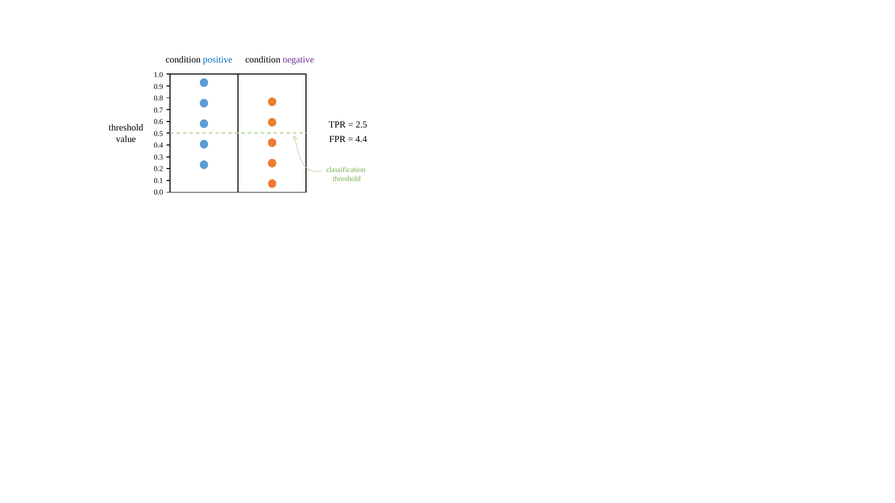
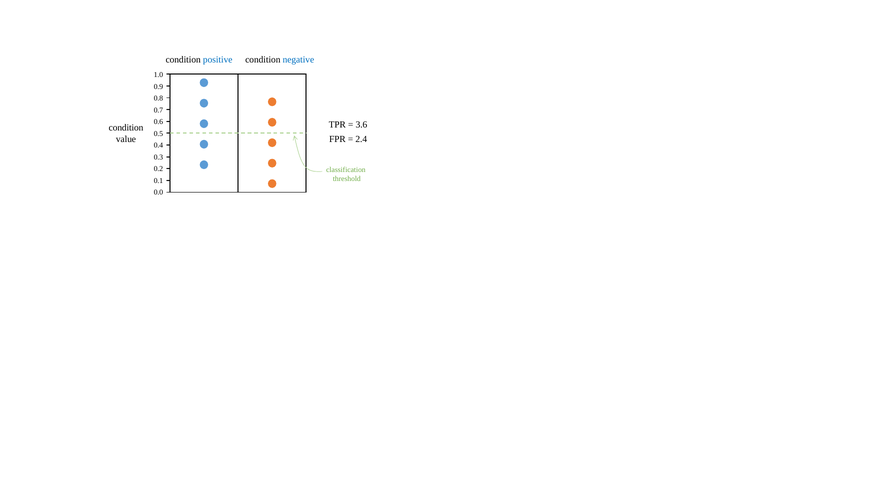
negative colour: purple -> blue
2.5: 2.5 -> 3.6
threshold at (126, 128): threshold -> condition
4.4: 4.4 -> 2.4
